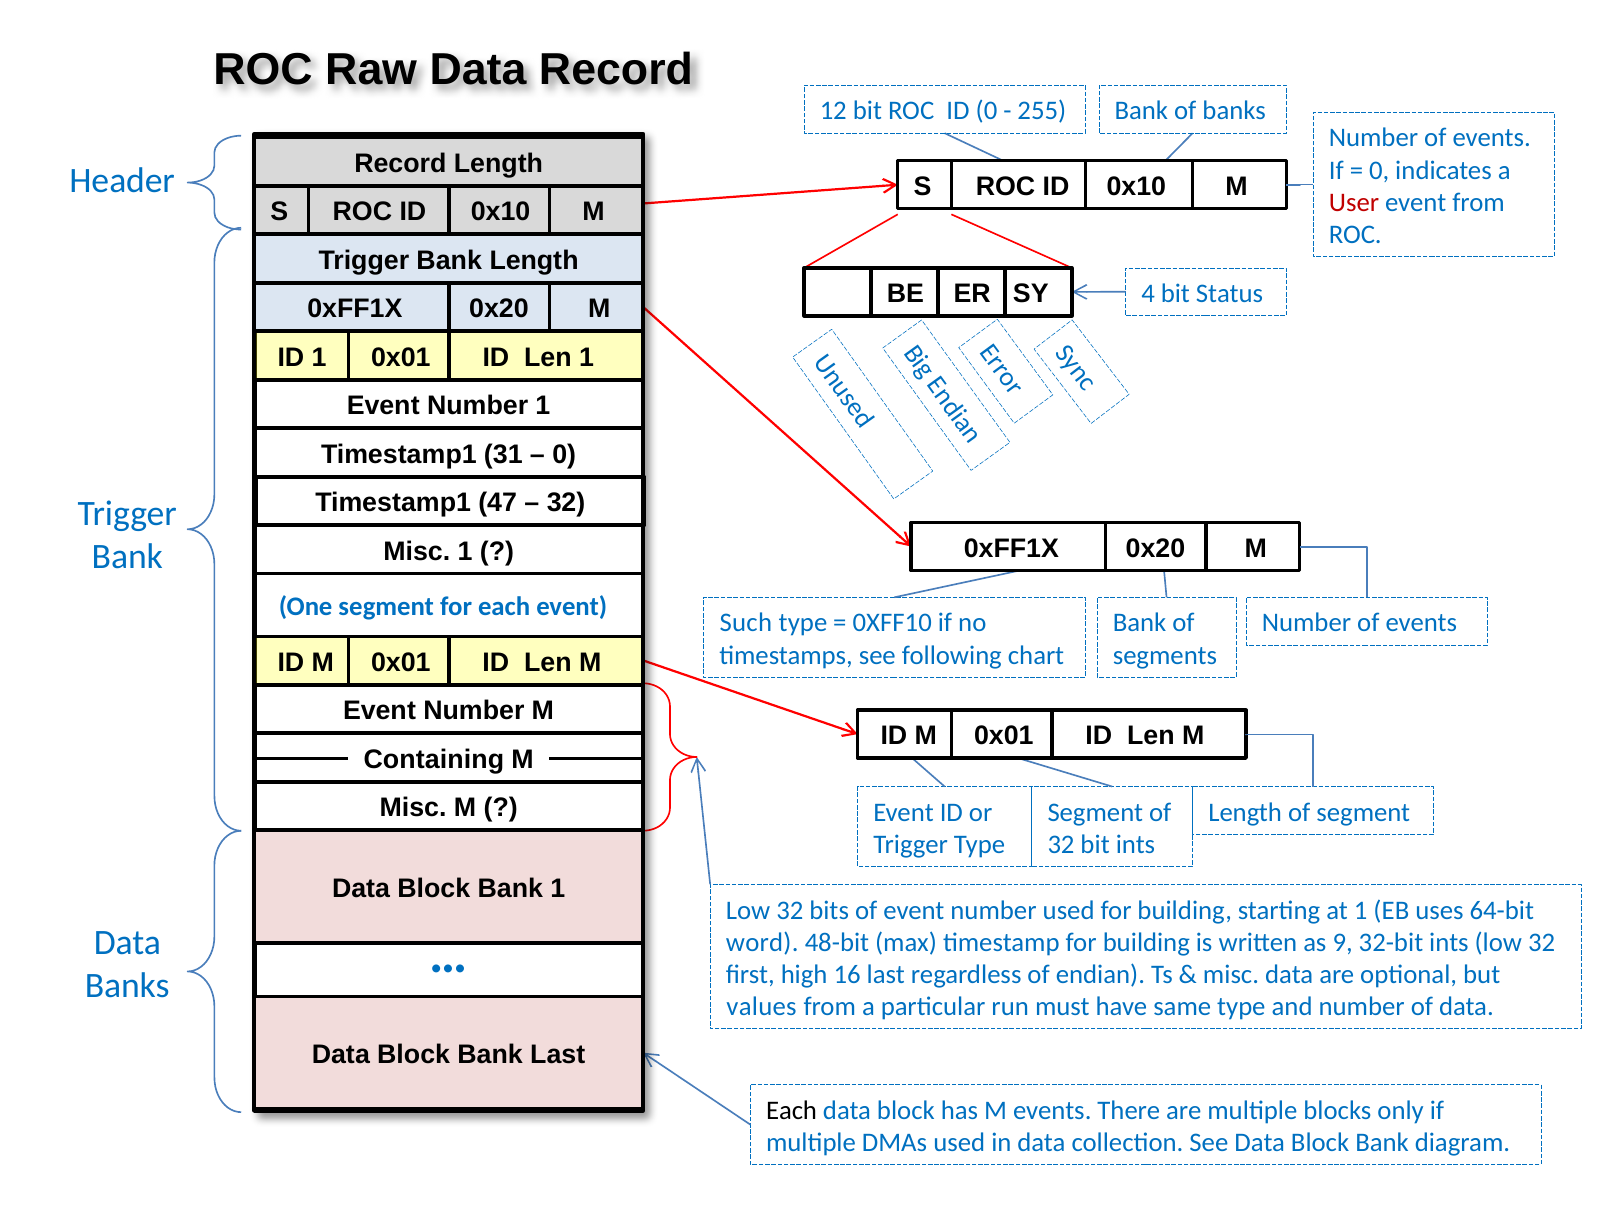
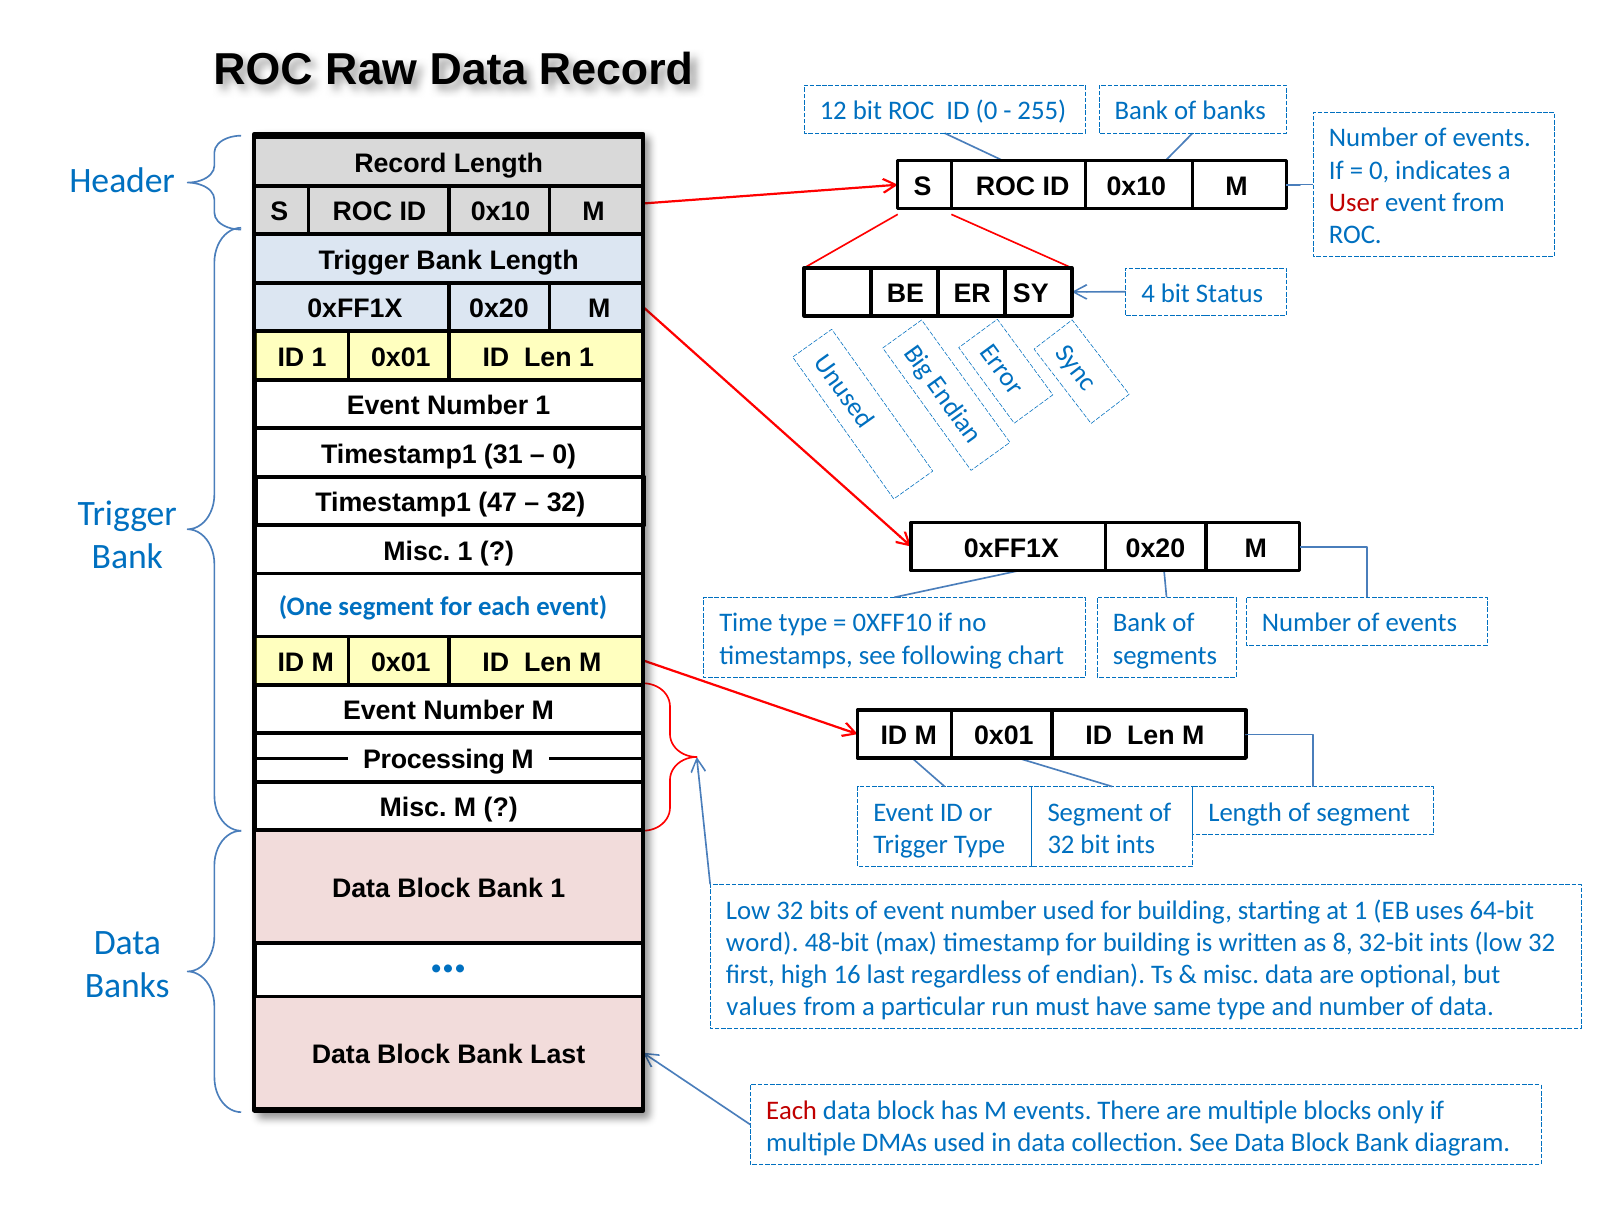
Such: Such -> Time
Containing: Containing -> Processing
9: 9 -> 8
Each at (792, 1110) colour: black -> red
